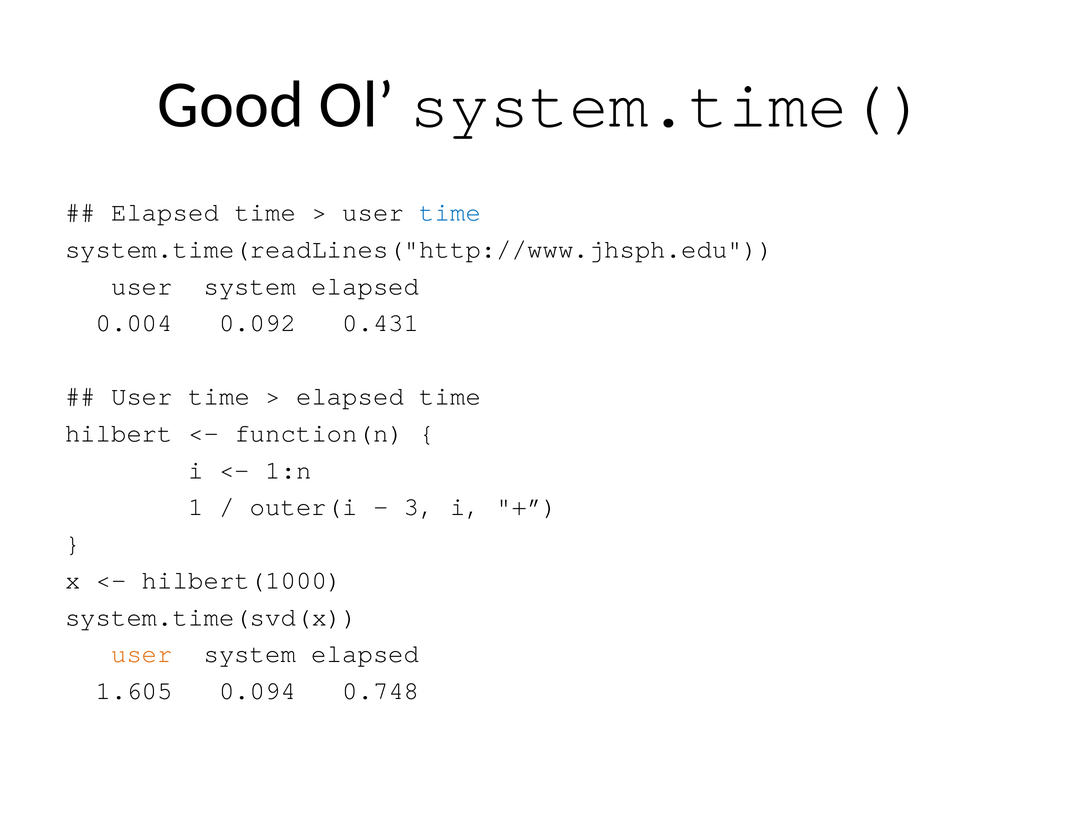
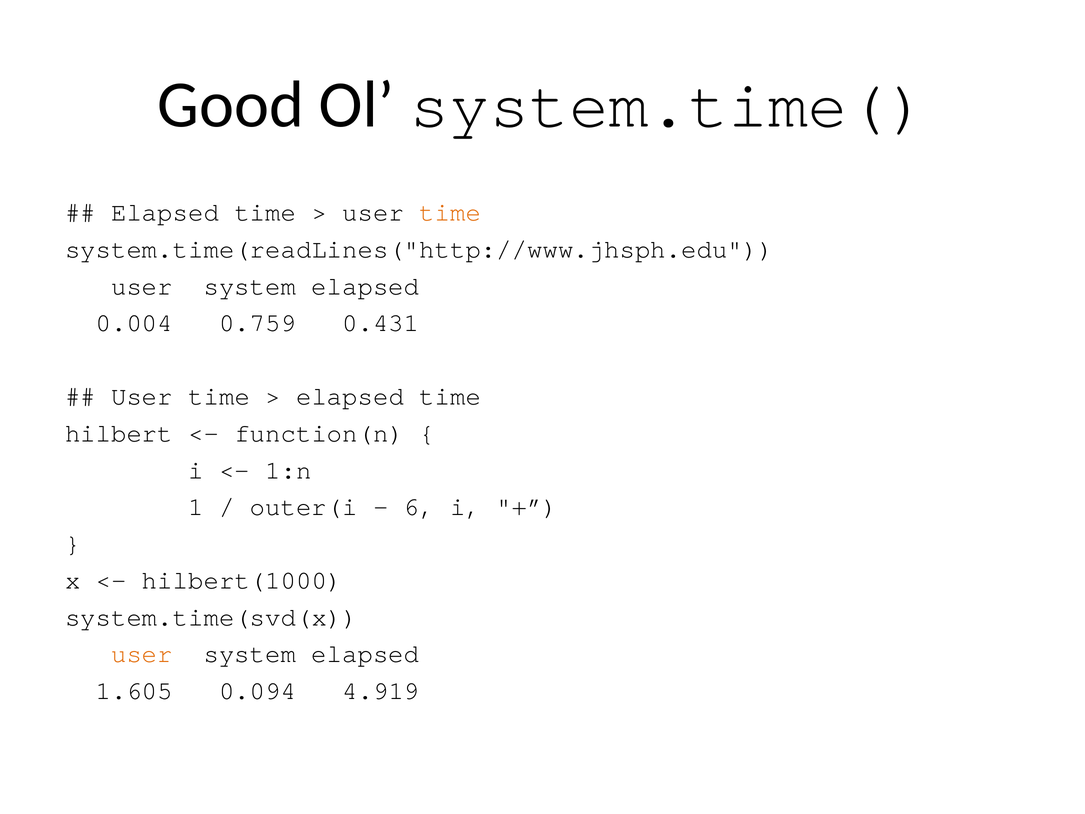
time at (450, 212) colour: blue -> orange
0.092: 0.092 -> 0.759
3: 3 -> 6
0.748: 0.748 -> 4.919
